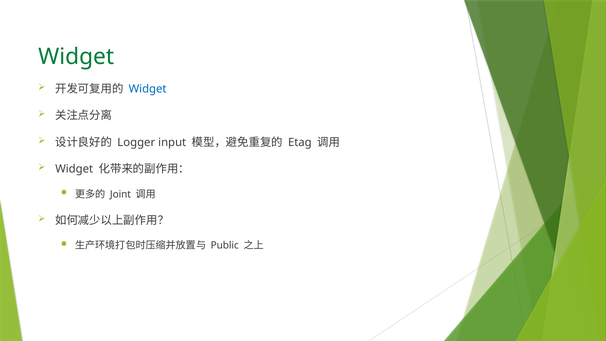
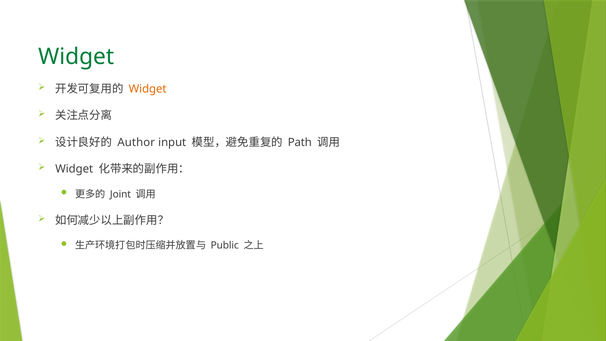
Widget at (148, 89) colour: blue -> orange
Logger: Logger -> Author
Etag: Etag -> Path
